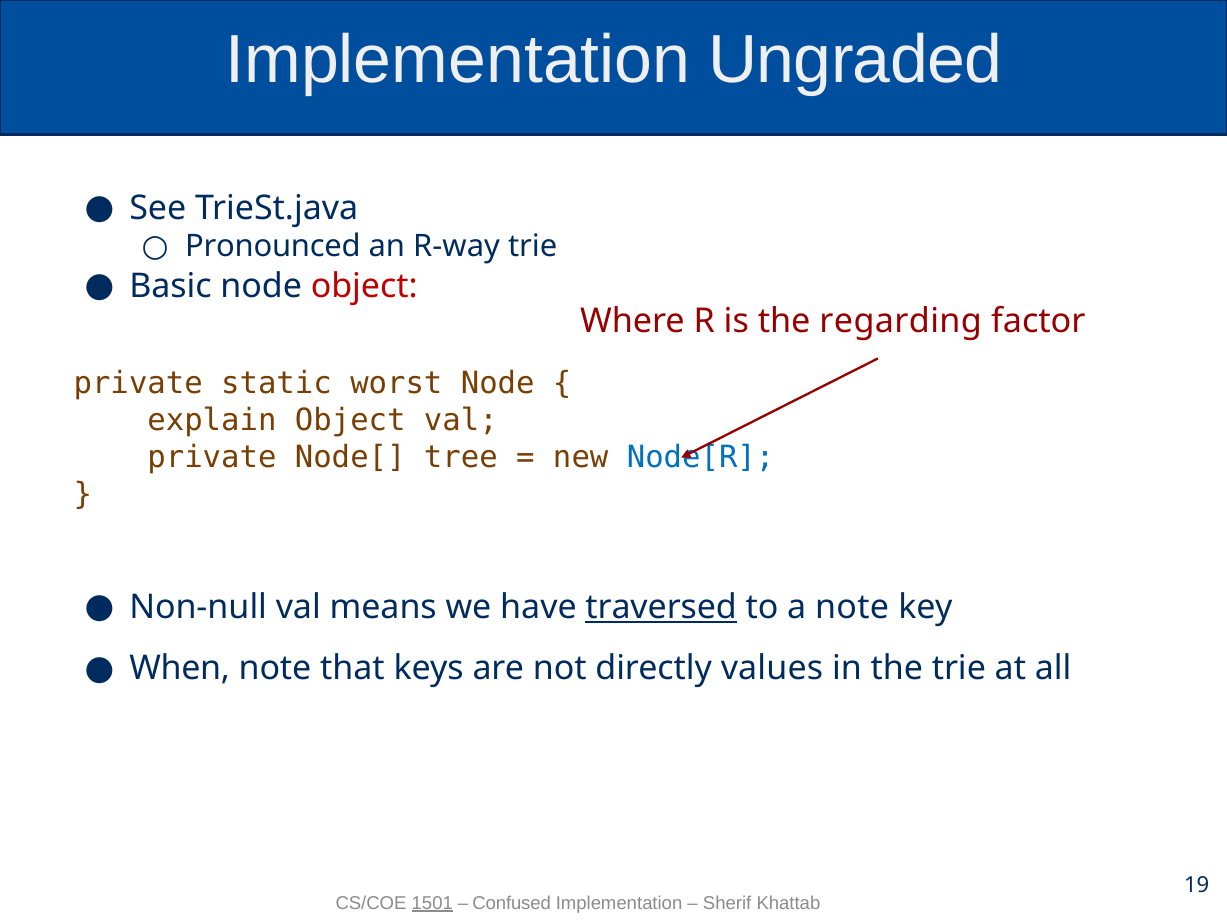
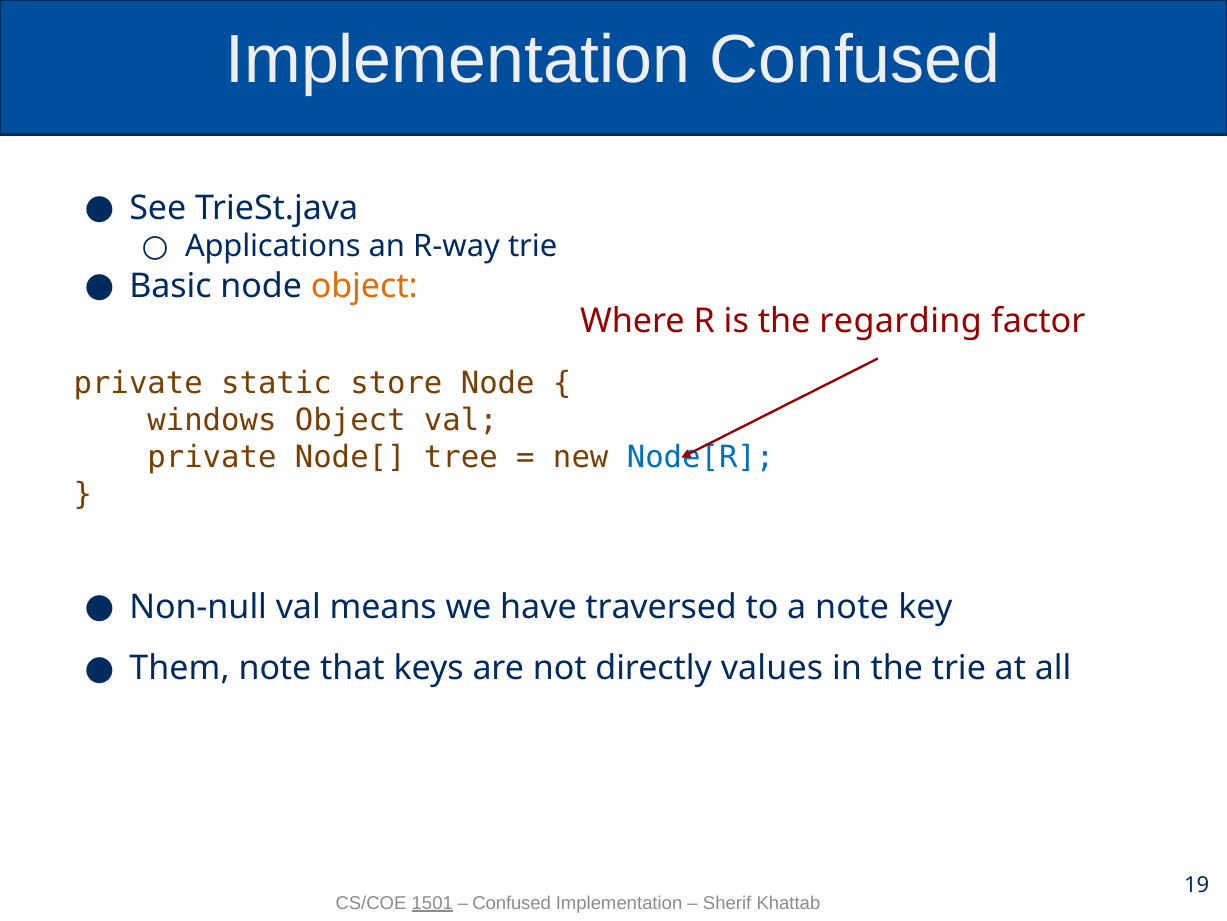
Implementation Ungraded: Ungraded -> Confused
Pronounced: Pronounced -> Applications
object at (364, 286) colour: red -> orange
worst: worst -> store
explain: explain -> windows
traversed underline: present -> none
When: When -> Them
